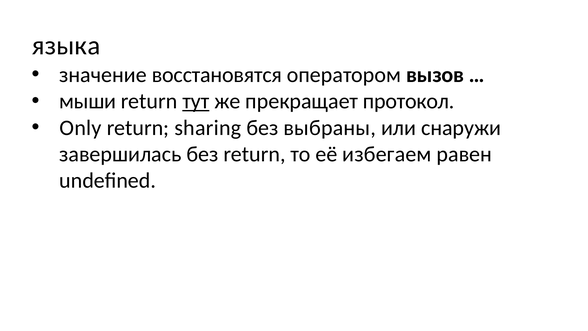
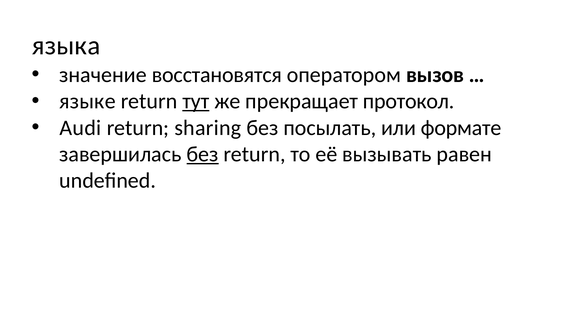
мыши: мыши -> языке
Only: Only -> Audi
выбраны: выбраны -> посылать
снаружи: снаружи -> формате
без at (203, 154) underline: none -> present
избегаем: избегаем -> вызывать
